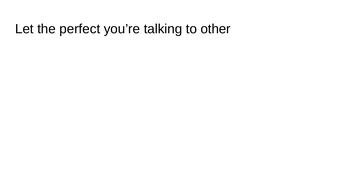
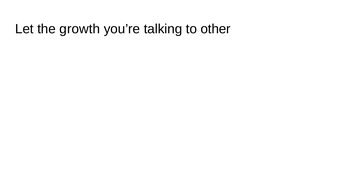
perfect: perfect -> growth
